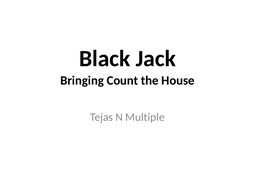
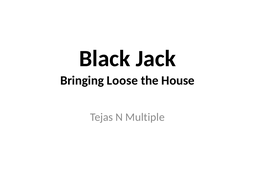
Count: Count -> Loose
